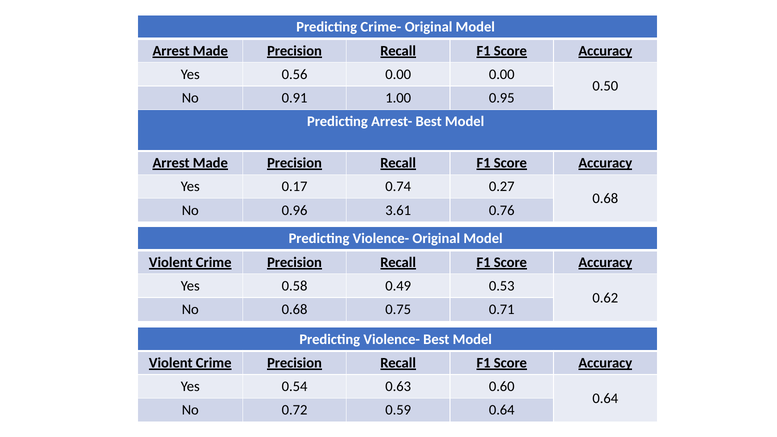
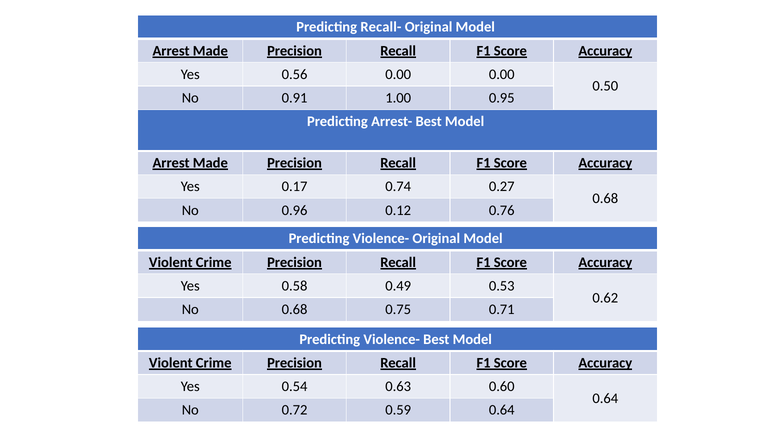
Crime-: Crime- -> Recall-
3.61: 3.61 -> 0.12
